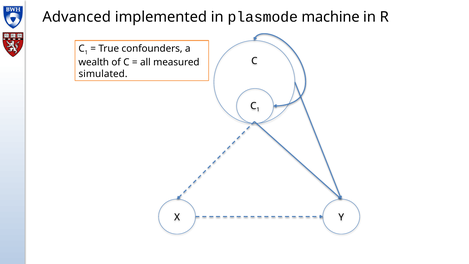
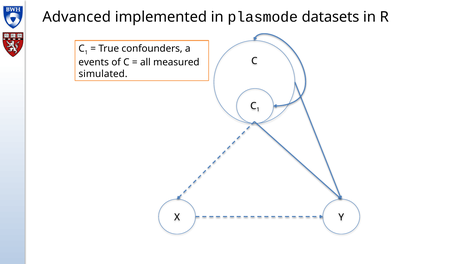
machine: machine -> datasets
wealth: wealth -> events
